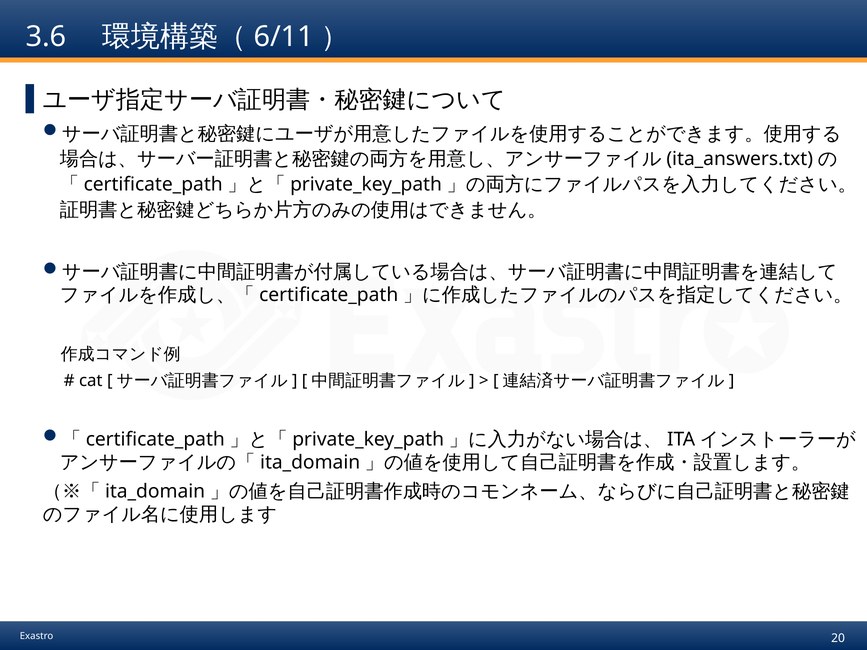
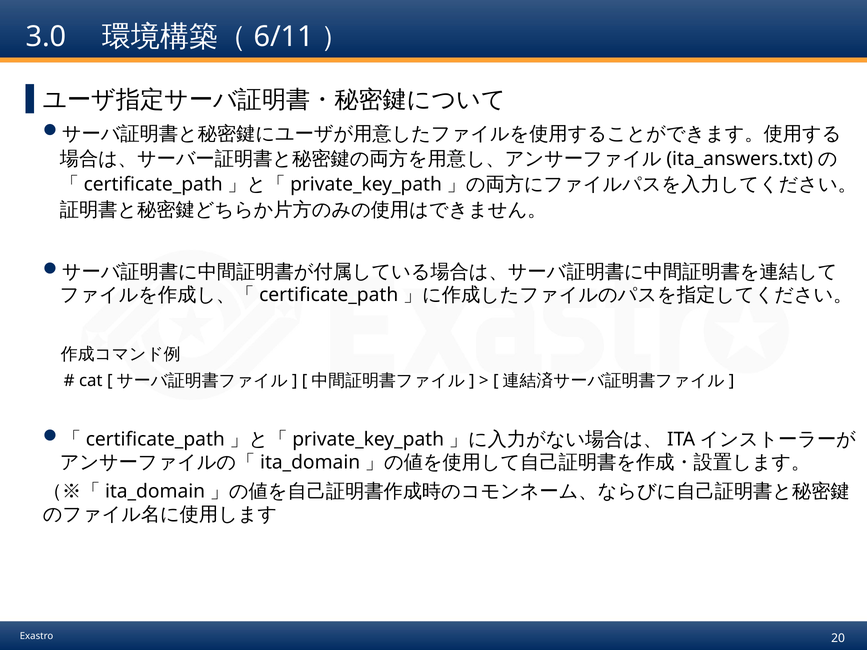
3.6: 3.6 -> 3.0
